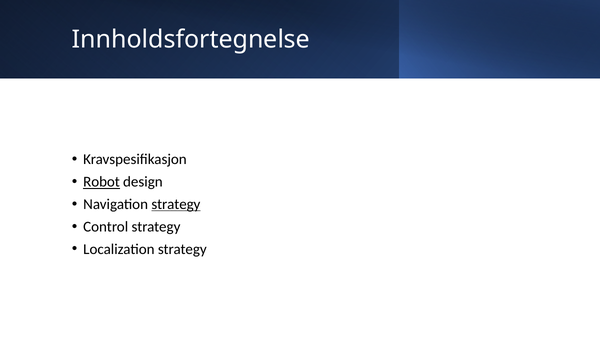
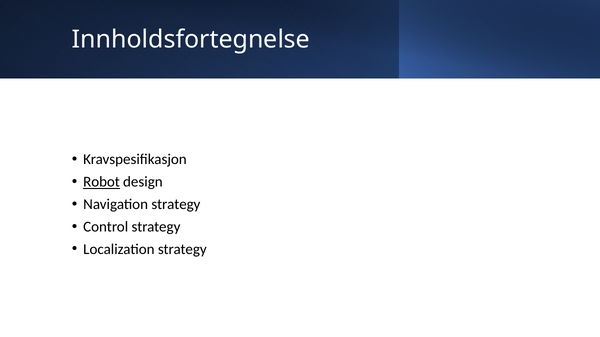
strategy at (176, 205) underline: present -> none
